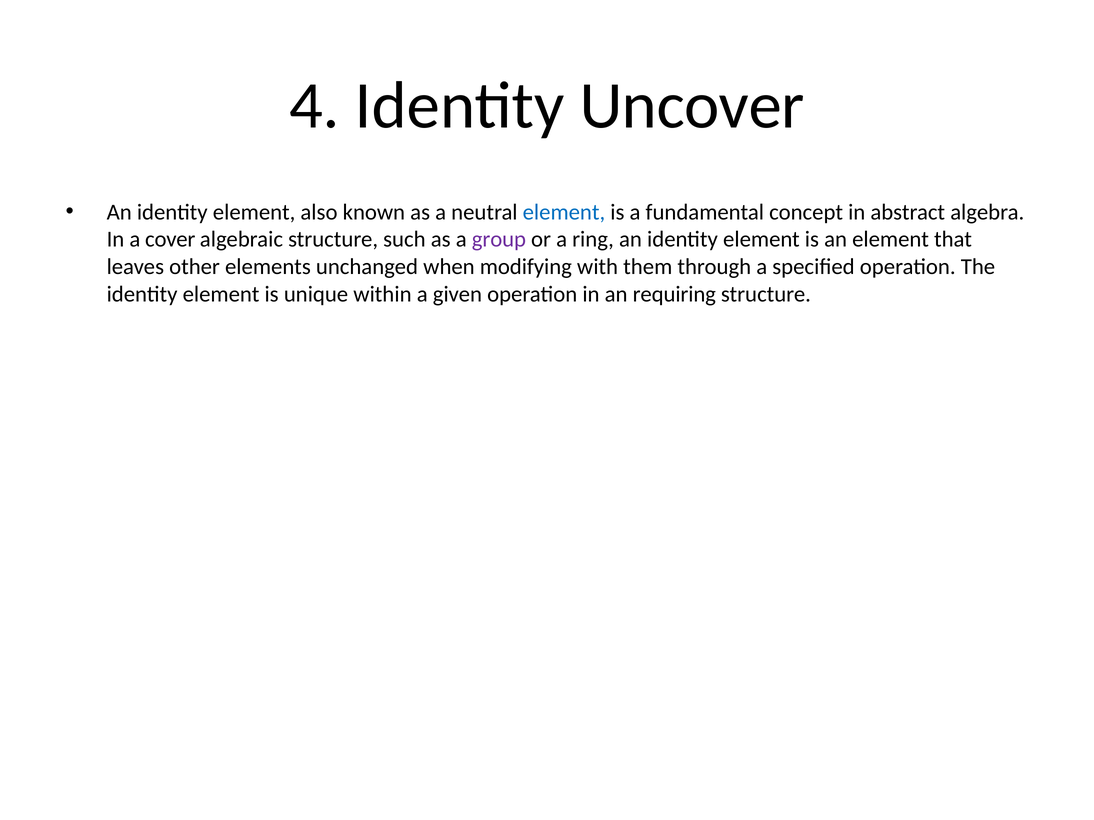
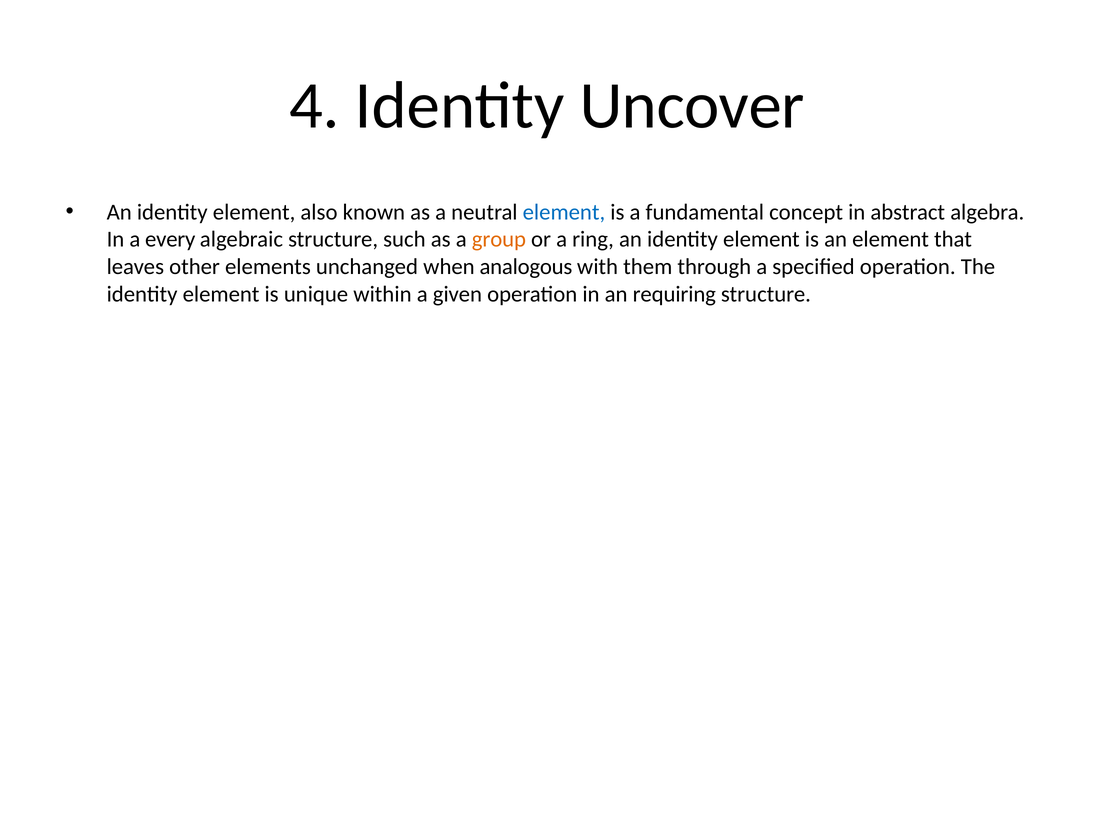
cover: cover -> every
group colour: purple -> orange
modifying: modifying -> analogous
